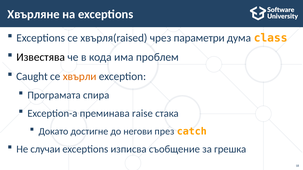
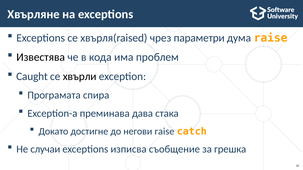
дума class: class -> raise
хвърли colour: orange -> black
raise: raise -> дава
негови през: през -> raise
